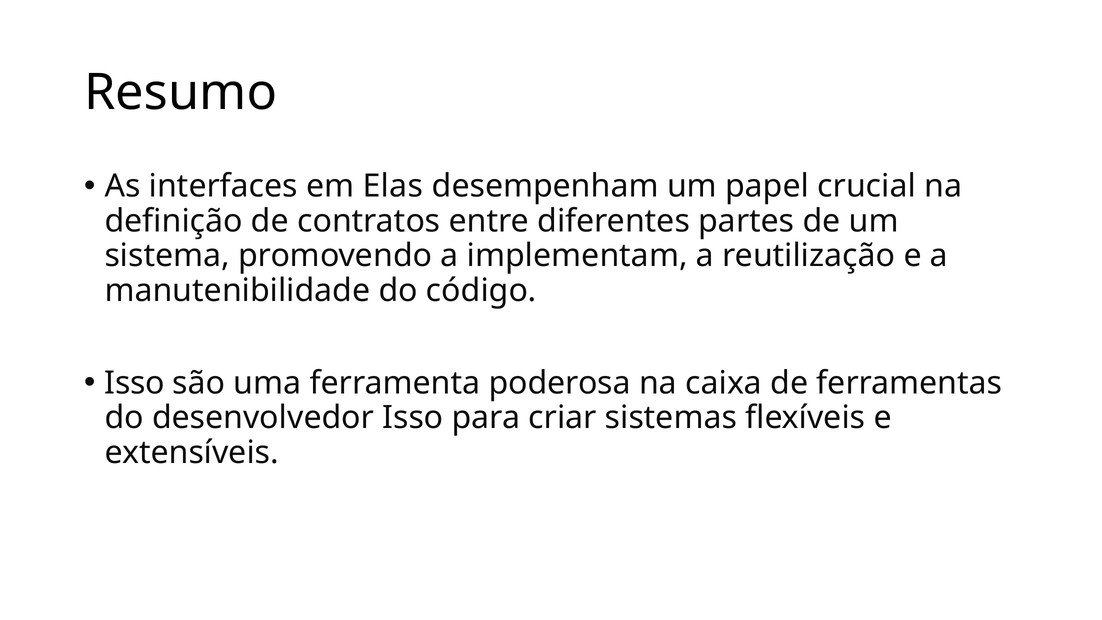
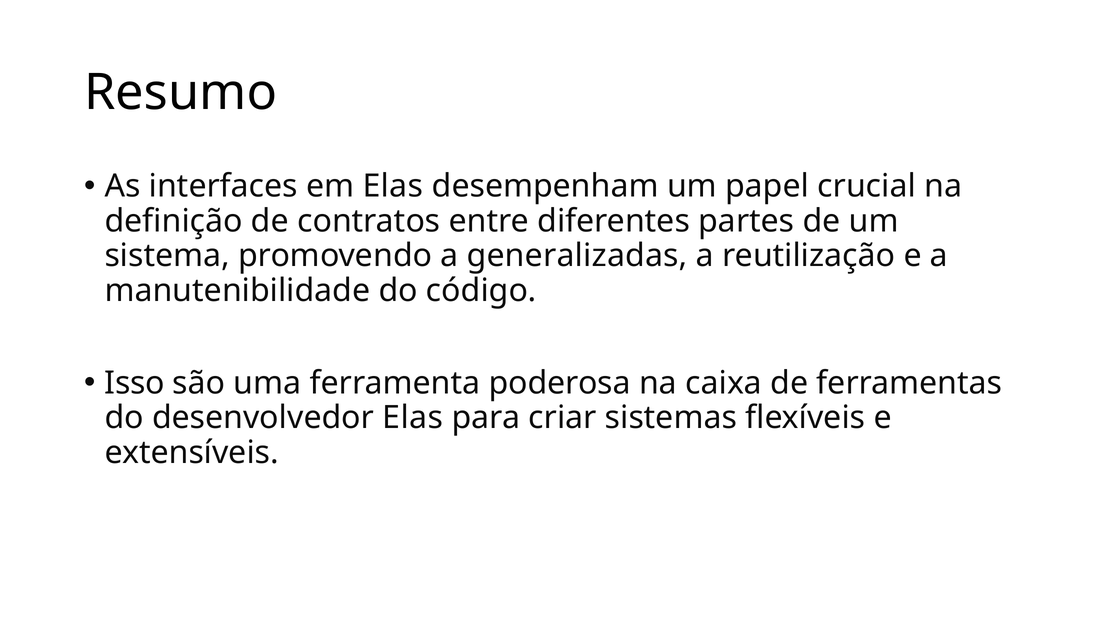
implementam: implementam -> generalizadas
desenvolvedor Isso: Isso -> Elas
